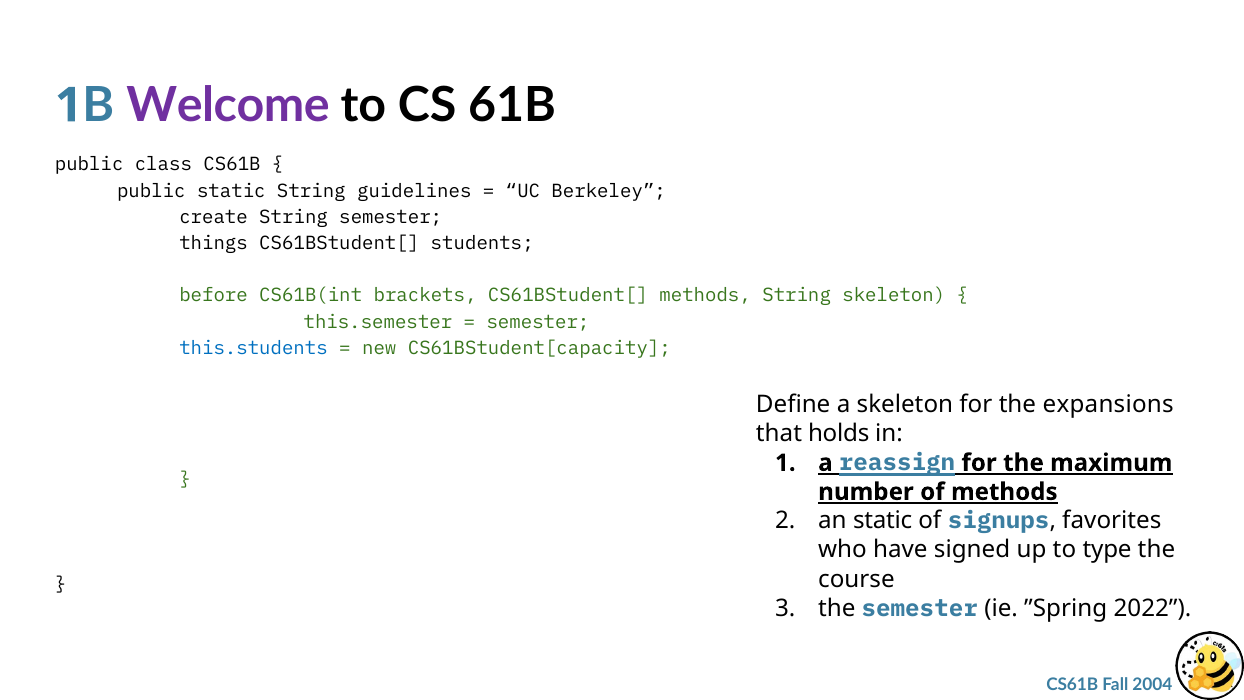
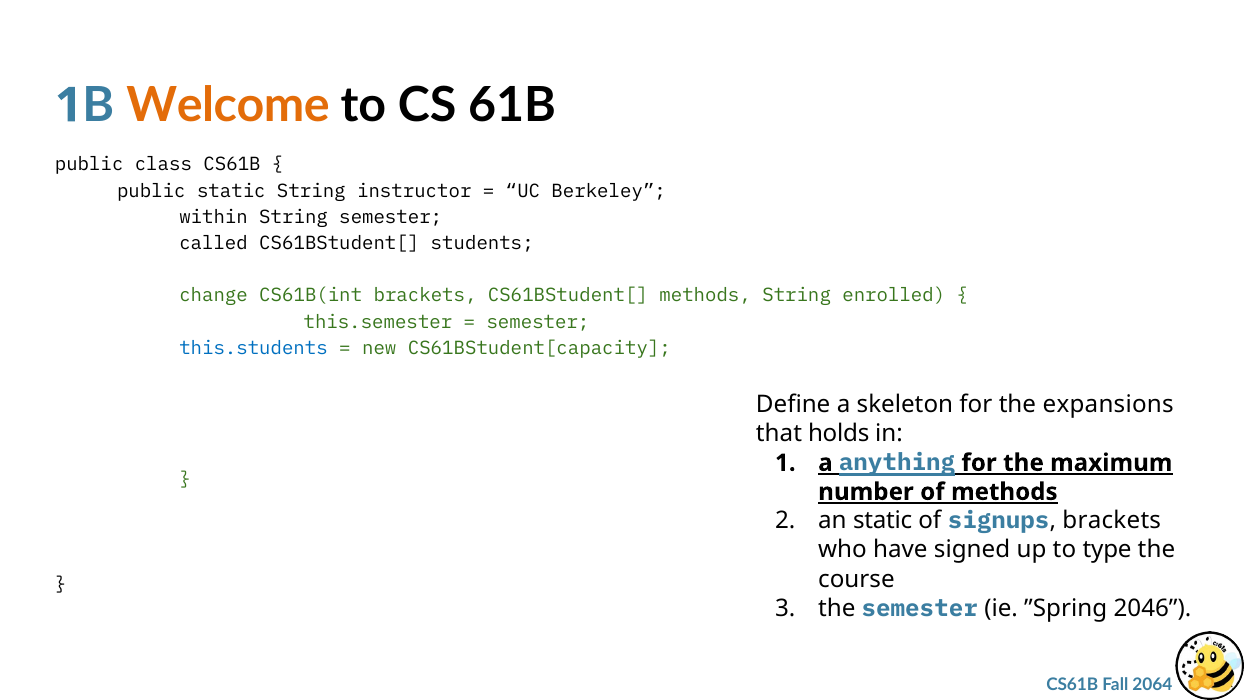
Welcome colour: purple -> orange
guidelines: guidelines -> instructor
create: create -> within
things: things -> called
before: before -> change
String skeleton: skeleton -> enrolled
reassign: reassign -> anything
signups favorites: favorites -> brackets
2022: 2022 -> 2046
2004: 2004 -> 2064
